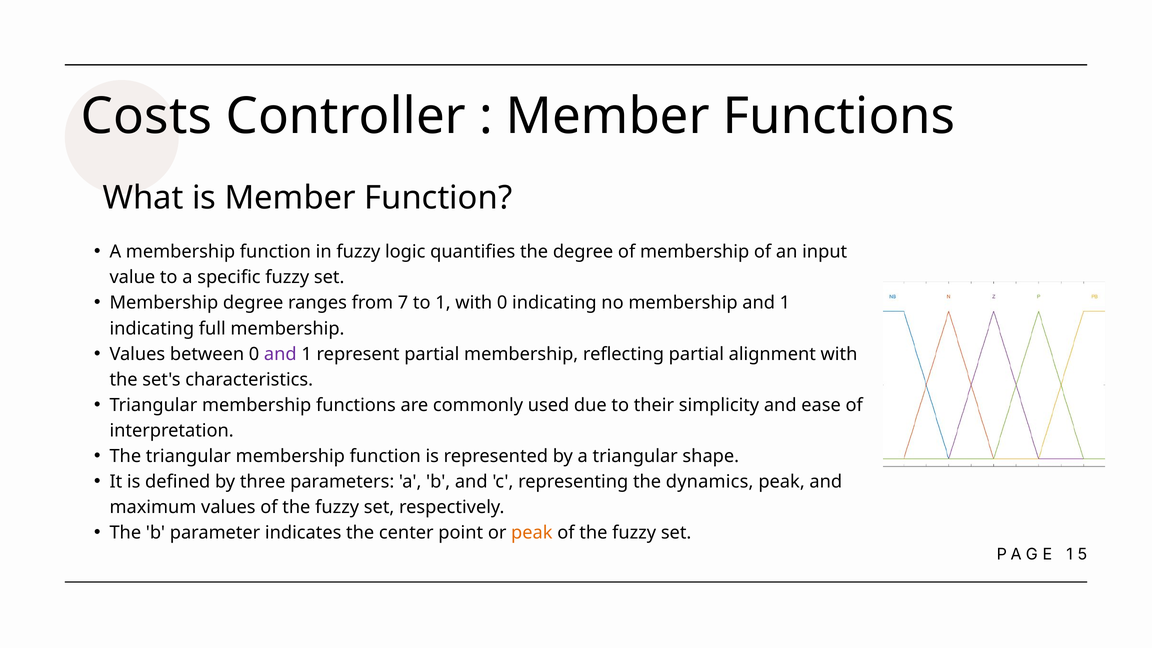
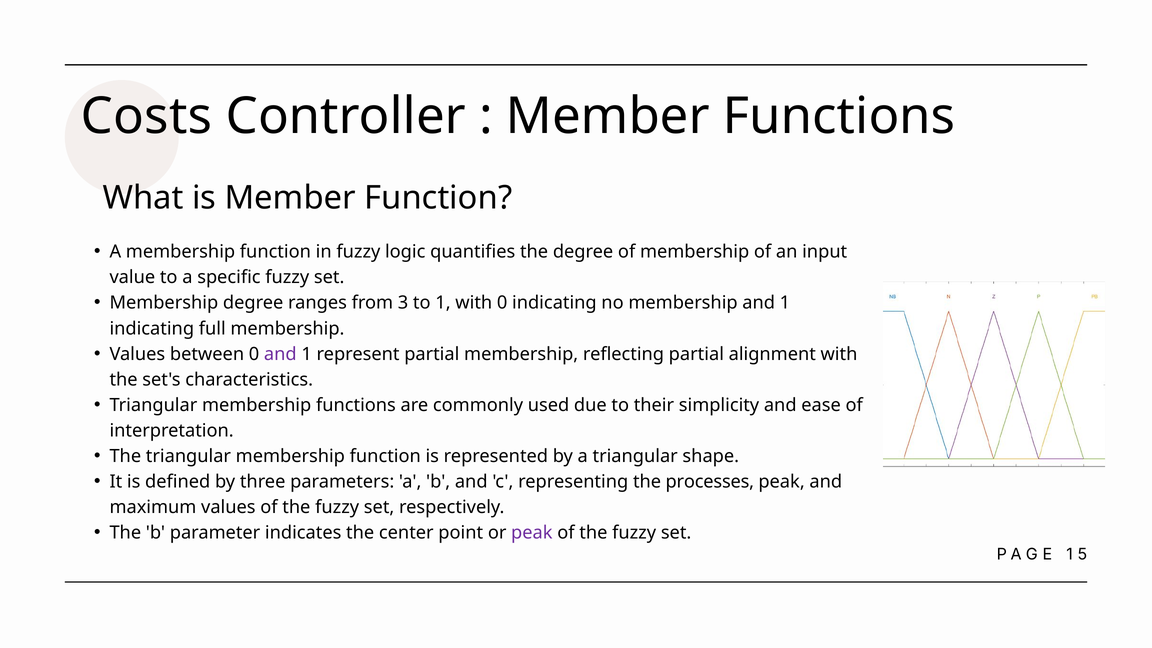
7: 7 -> 3
dynamics: dynamics -> processes
peak at (532, 533) colour: orange -> purple
